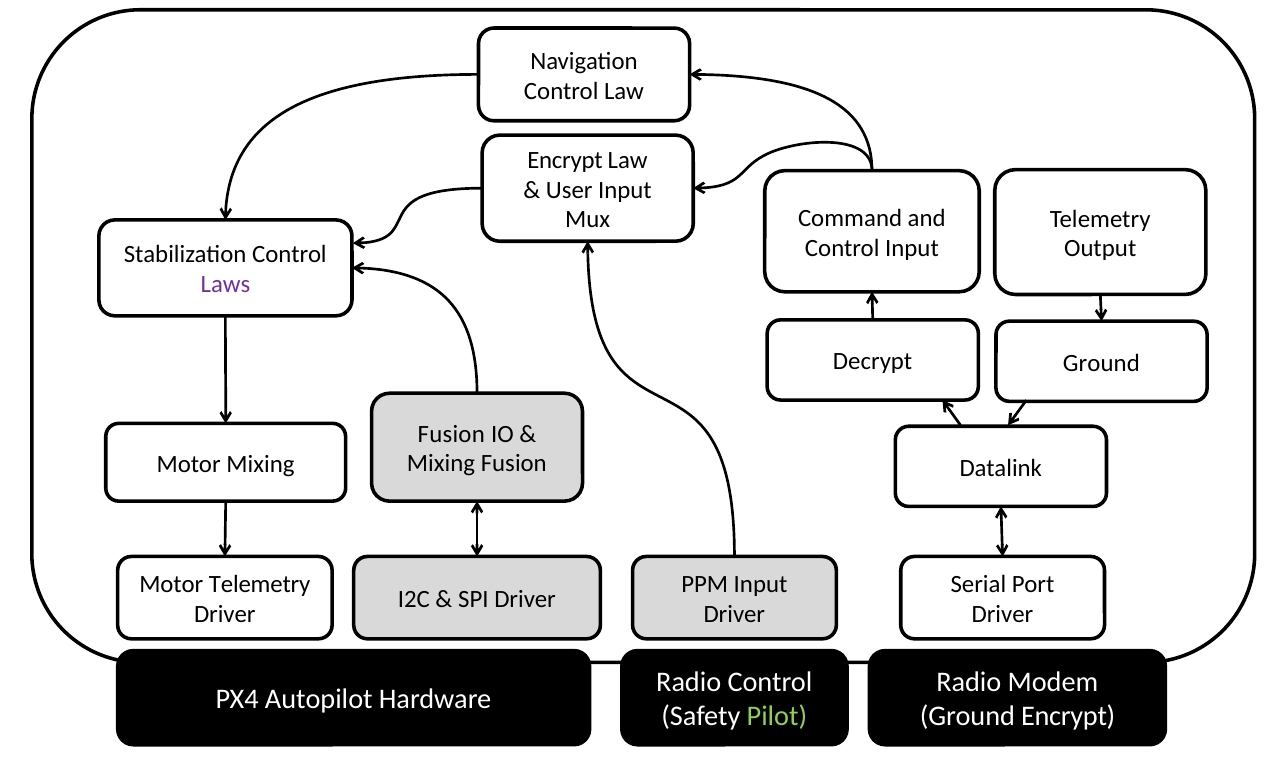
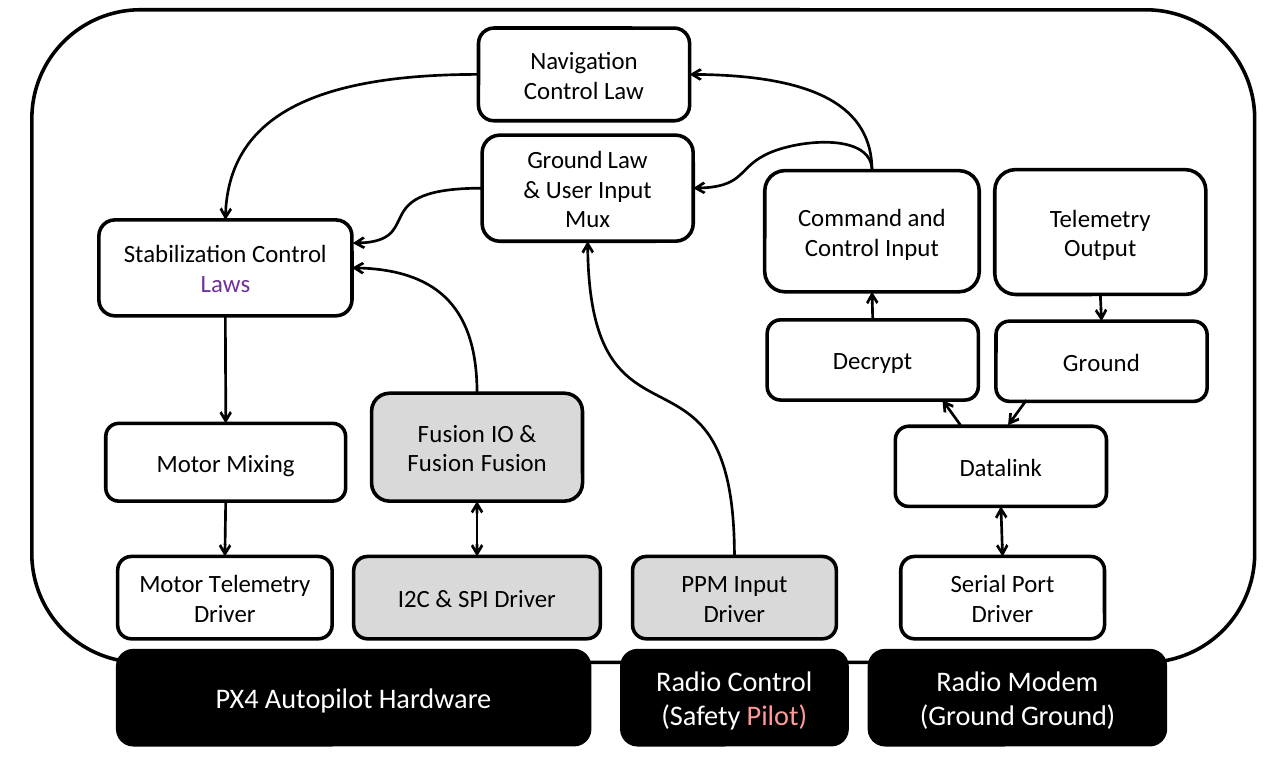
Encrypt at (565, 160): Encrypt -> Ground
Mixing at (441, 464): Mixing -> Fusion
Pilot colour: light green -> pink
Ground Encrypt: Encrypt -> Ground
